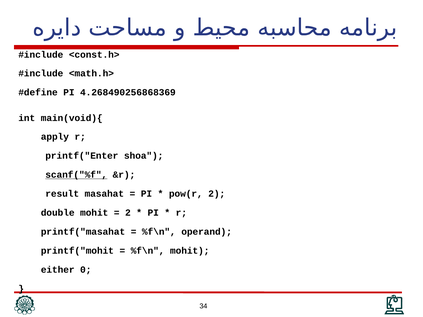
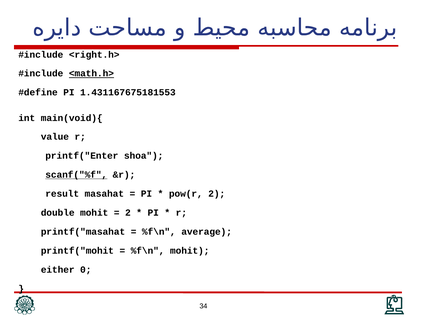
<const.h>: <const.h> -> <right.h>
<math.h> underline: none -> present
4.268490256868369: 4.268490256868369 -> 1.431167675181553
apply: apply -> value
operand: operand -> average
